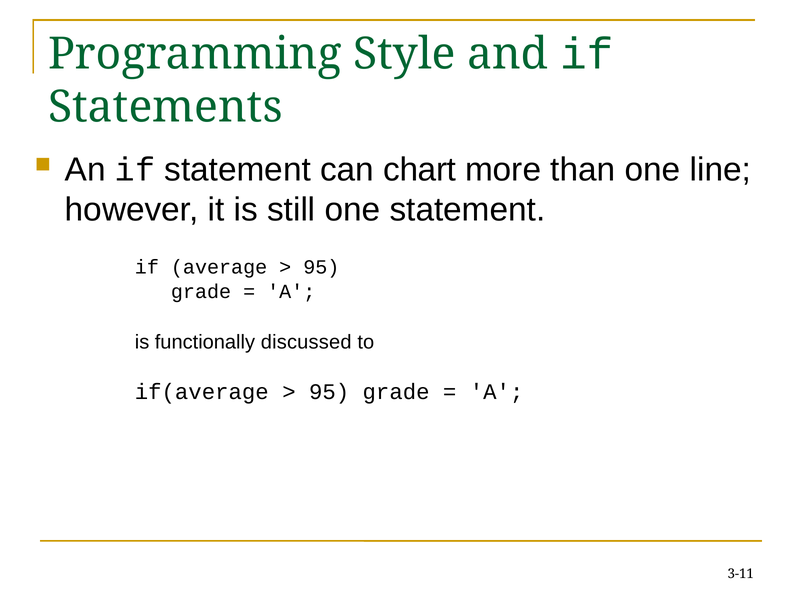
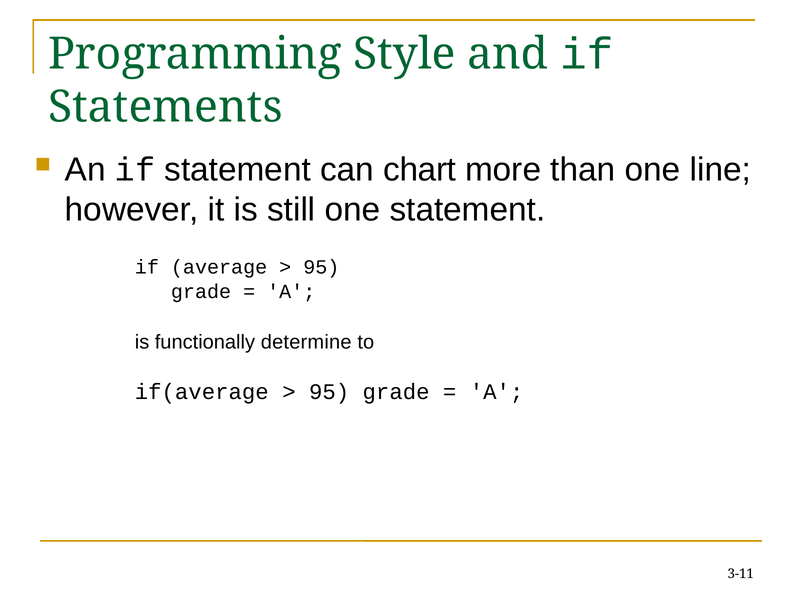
discussed: discussed -> determine
